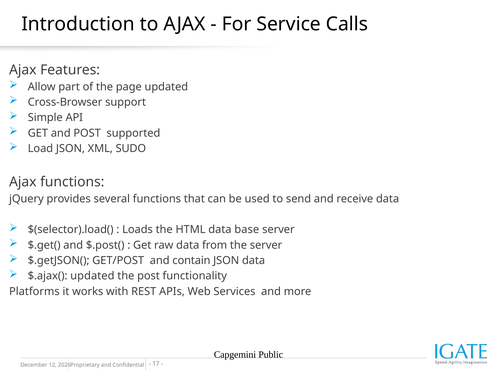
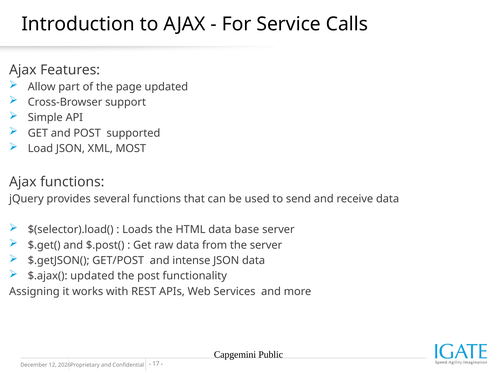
SUDO: SUDO -> MOST
contain: contain -> intense
Platforms: Platforms -> Assigning
